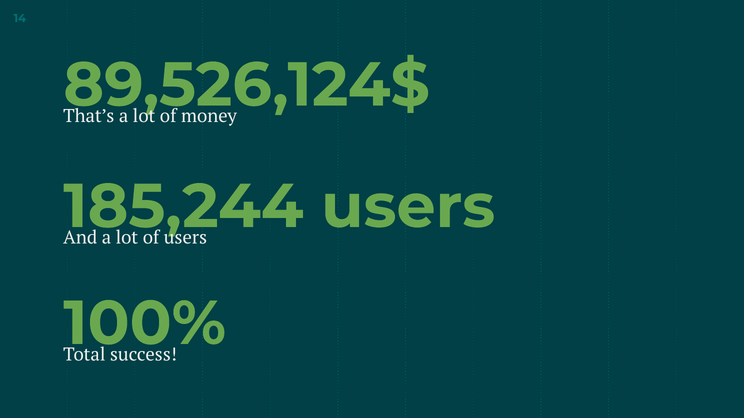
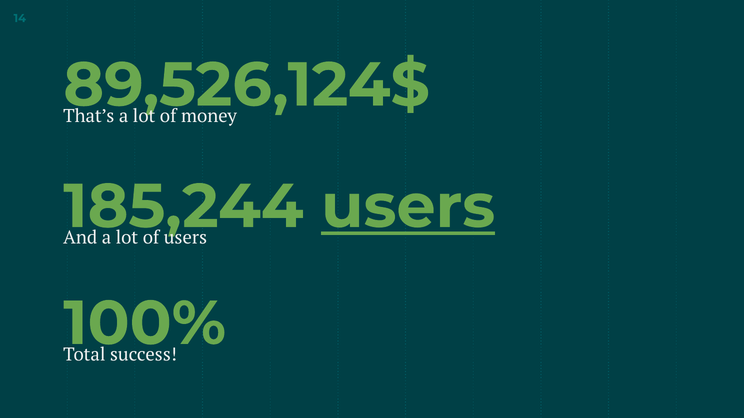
users at (408, 207) underline: none -> present
